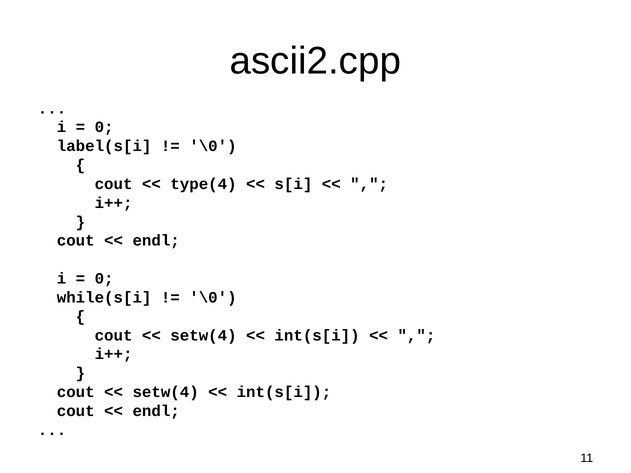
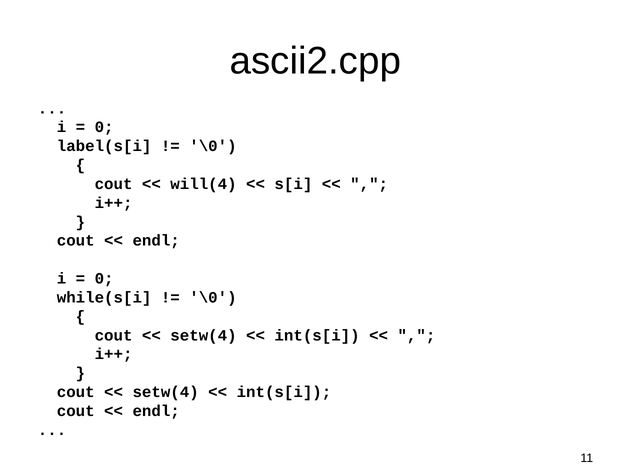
type(4: type(4 -> will(4
